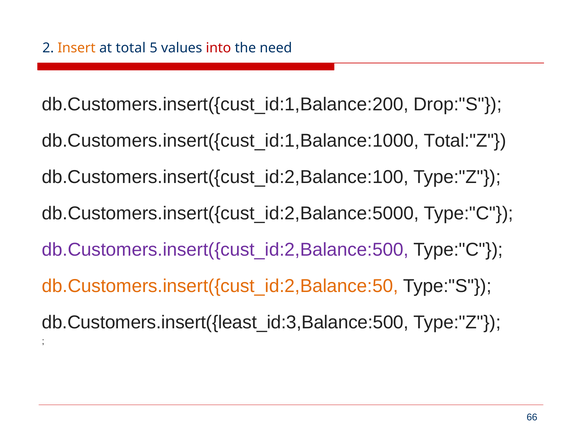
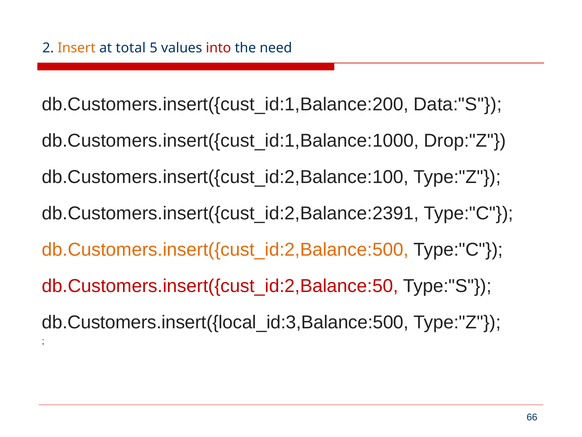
Drop:"S: Drop:"S -> Data:"S
Total:"Z: Total:"Z -> Drop:"Z
db.Customers.insert({cust_id:2,Balance:5000: db.Customers.insert({cust_id:2,Balance:5000 -> db.Customers.insert({cust_id:2,Balance:2391
db.Customers.insert({cust_id:2,Balance:500 colour: purple -> orange
db.Customers.insert({cust_id:2,Balance:50 colour: orange -> red
db.Customers.insert({least_id:3,Balance:500: db.Customers.insert({least_id:3,Balance:500 -> db.Customers.insert({local_id:3,Balance:500
